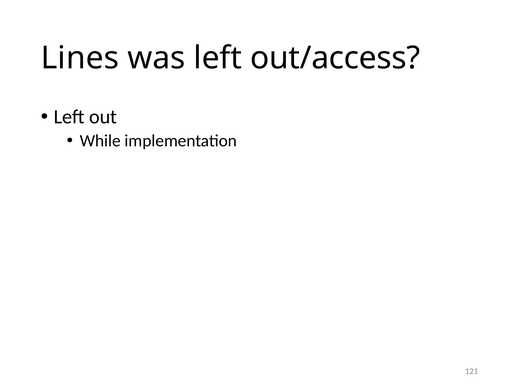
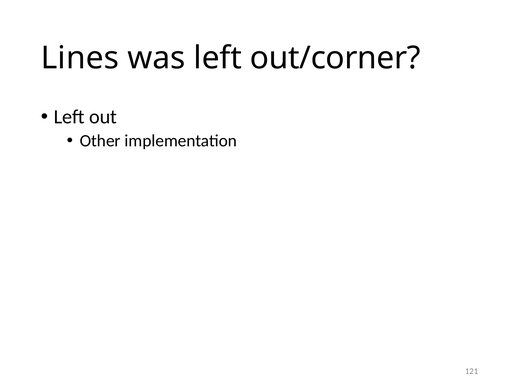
out/access: out/access -> out/corner
While: While -> Other
